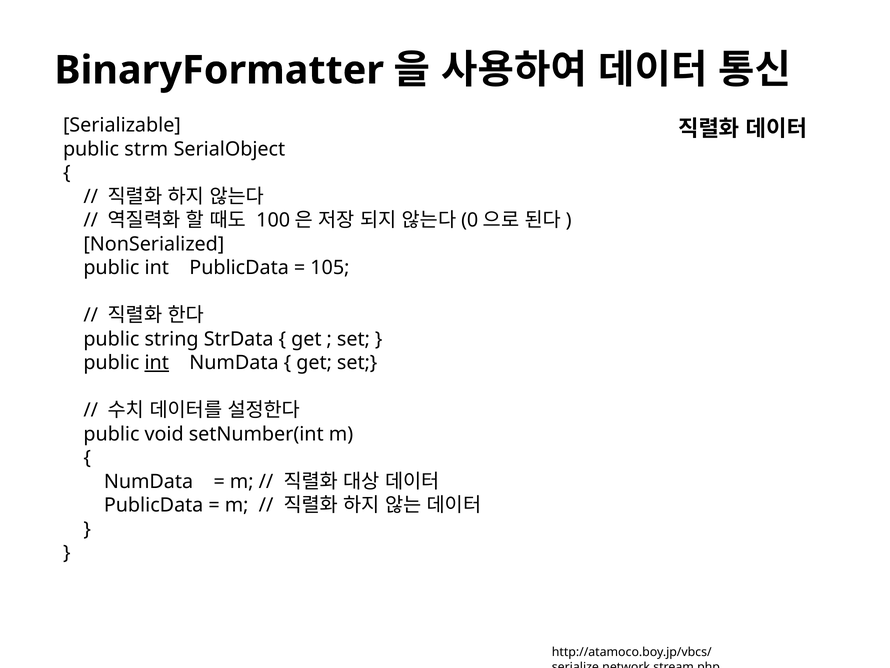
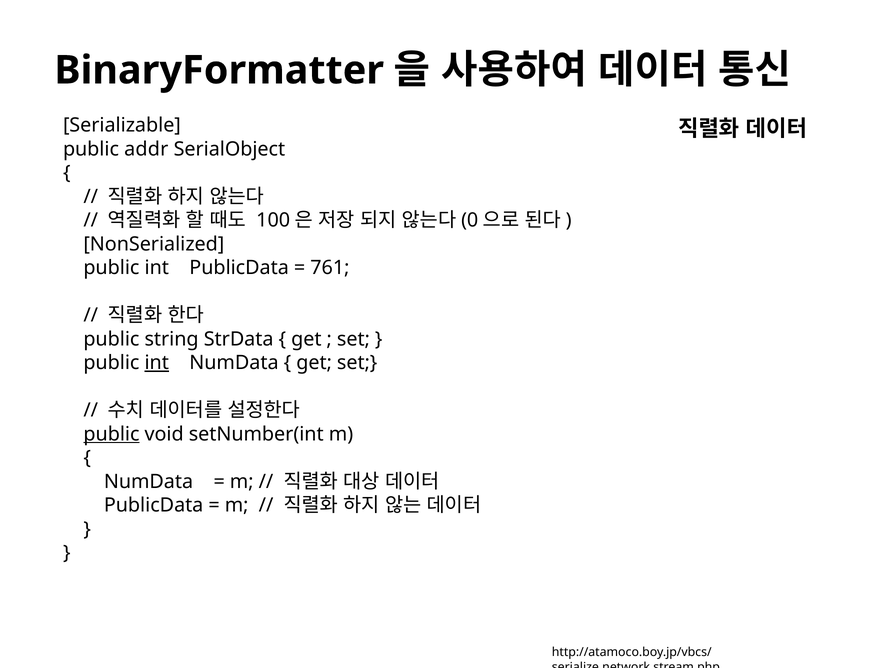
strm: strm -> addr
105: 105 -> 761
public at (111, 434) underline: none -> present
